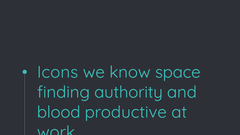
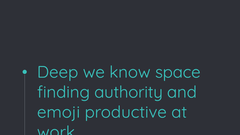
Icons: Icons -> Deep
blood: blood -> emoji
